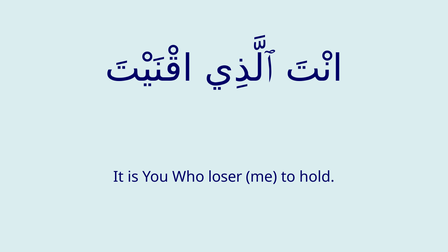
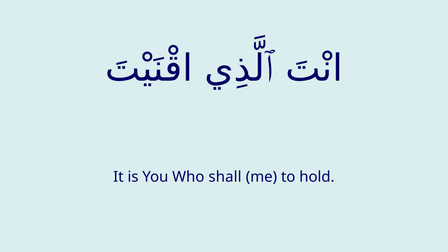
loser: loser -> shall
